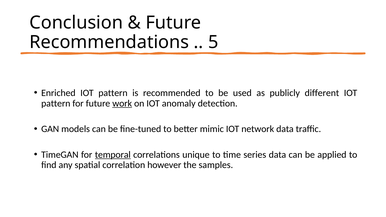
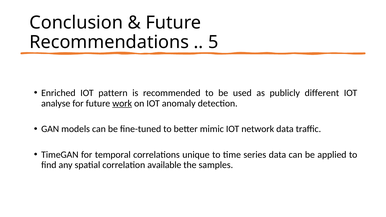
pattern at (56, 103): pattern -> analyse
temporal underline: present -> none
however: however -> available
